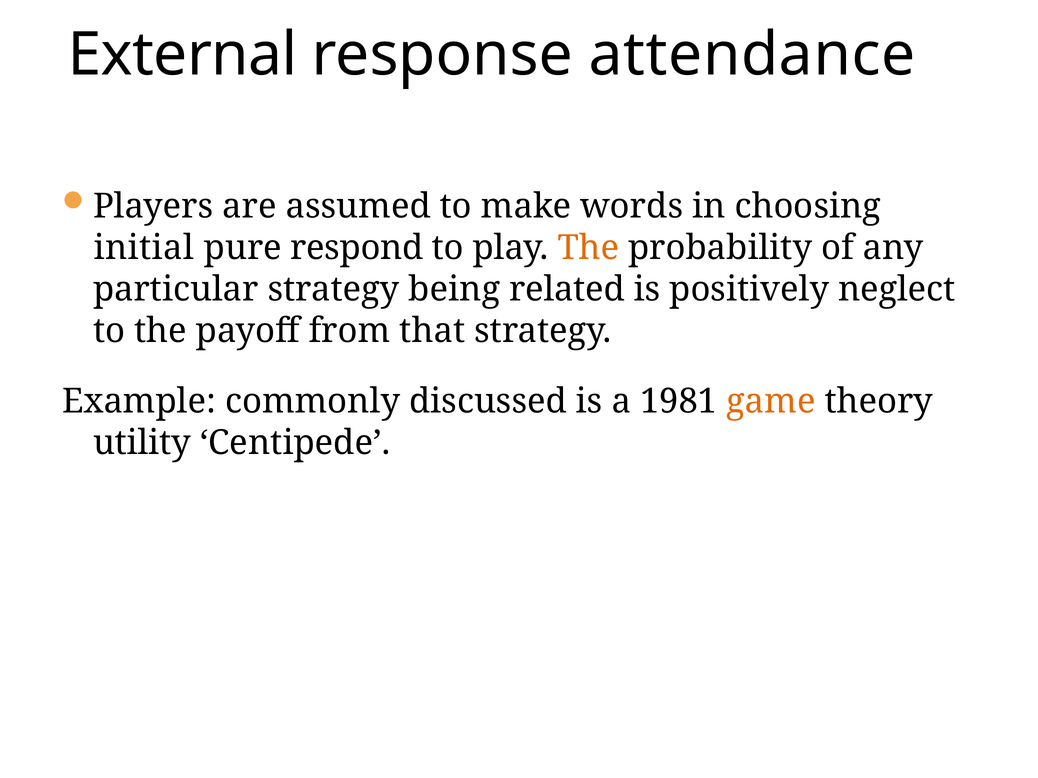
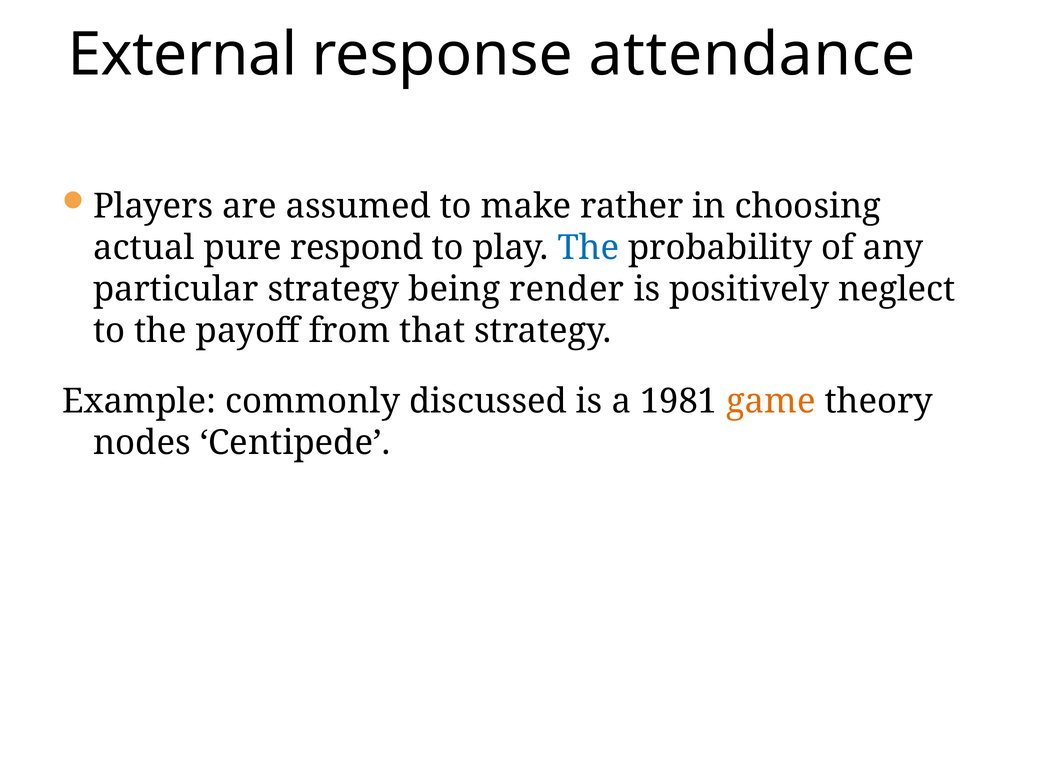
words: words -> rather
initial: initial -> actual
The at (588, 248) colour: orange -> blue
related: related -> render
utility: utility -> nodes
